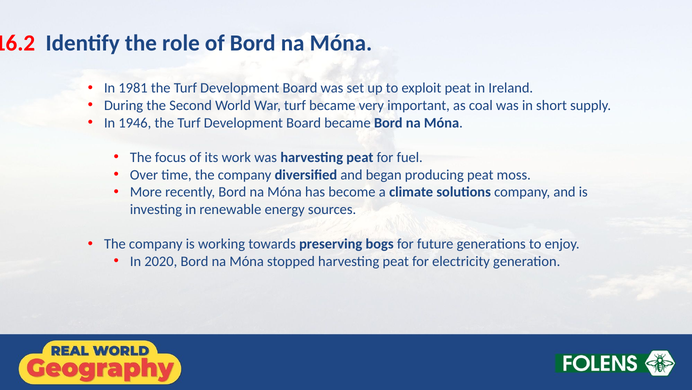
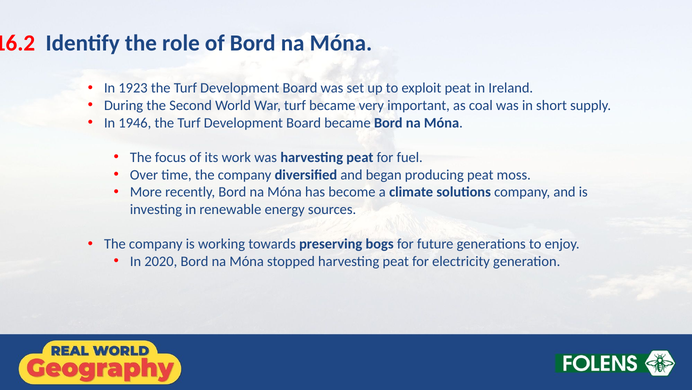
1981: 1981 -> 1923
